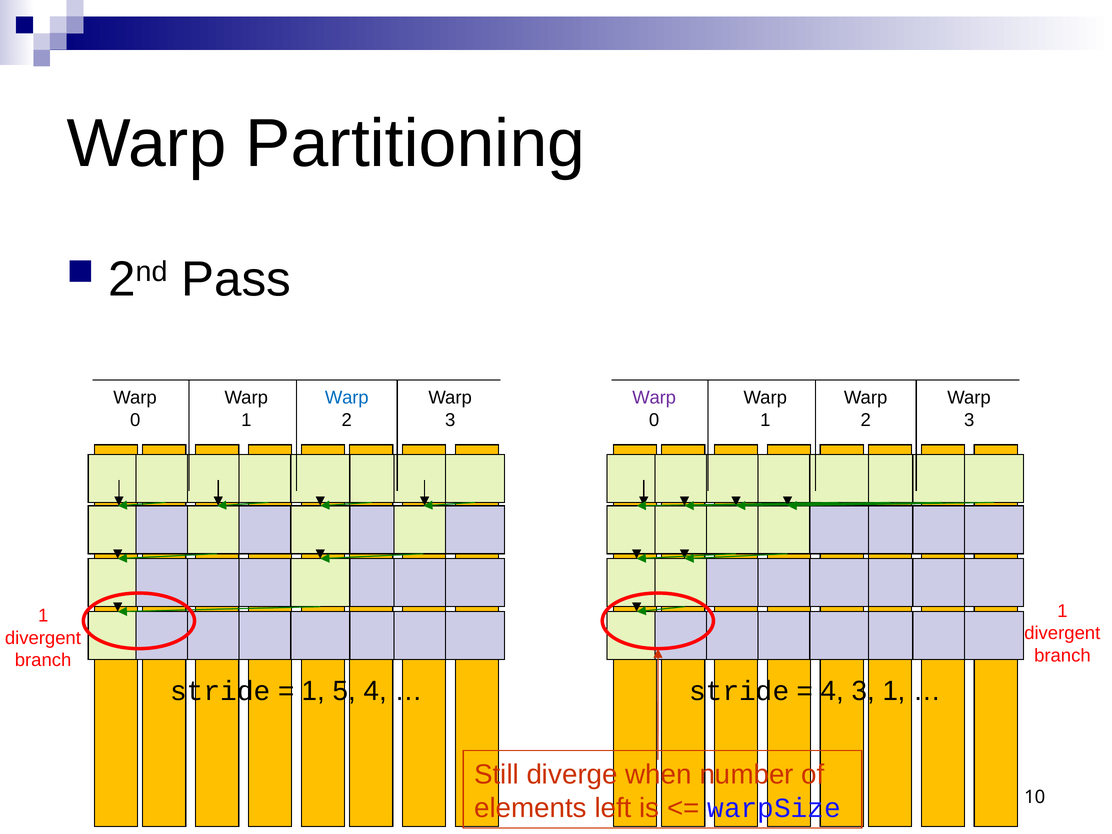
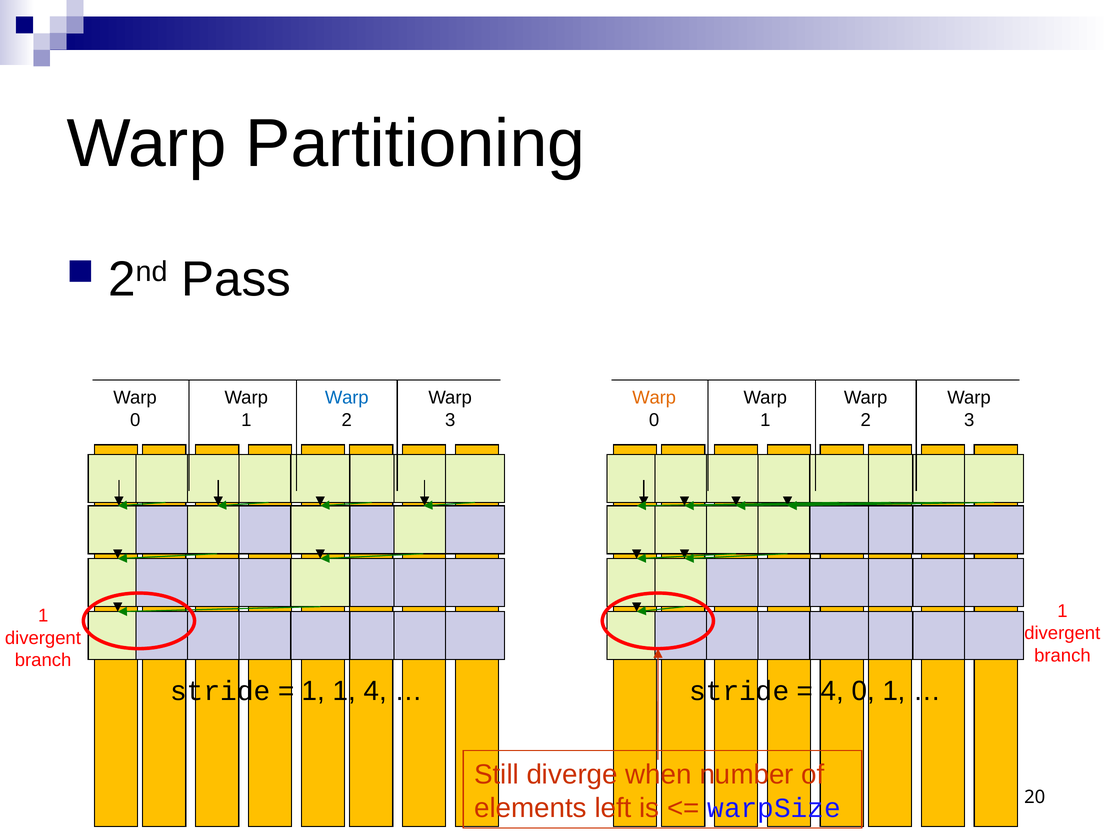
Warp at (654, 398) colour: purple -> orange
1 5: 5 -> 1
4 3: 3 -> 0
10: 10 -> 20
